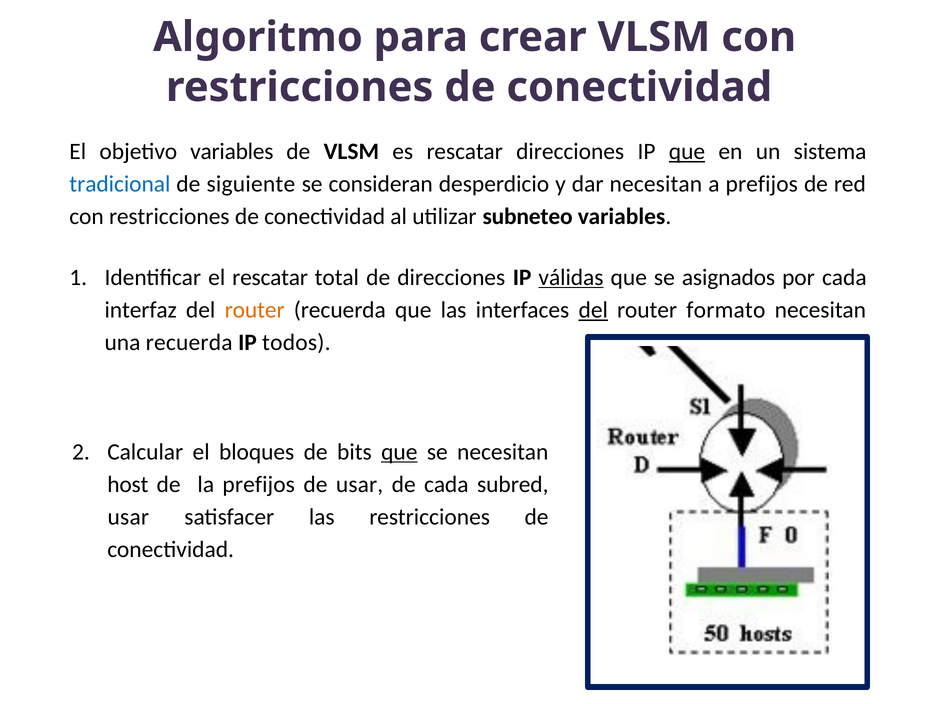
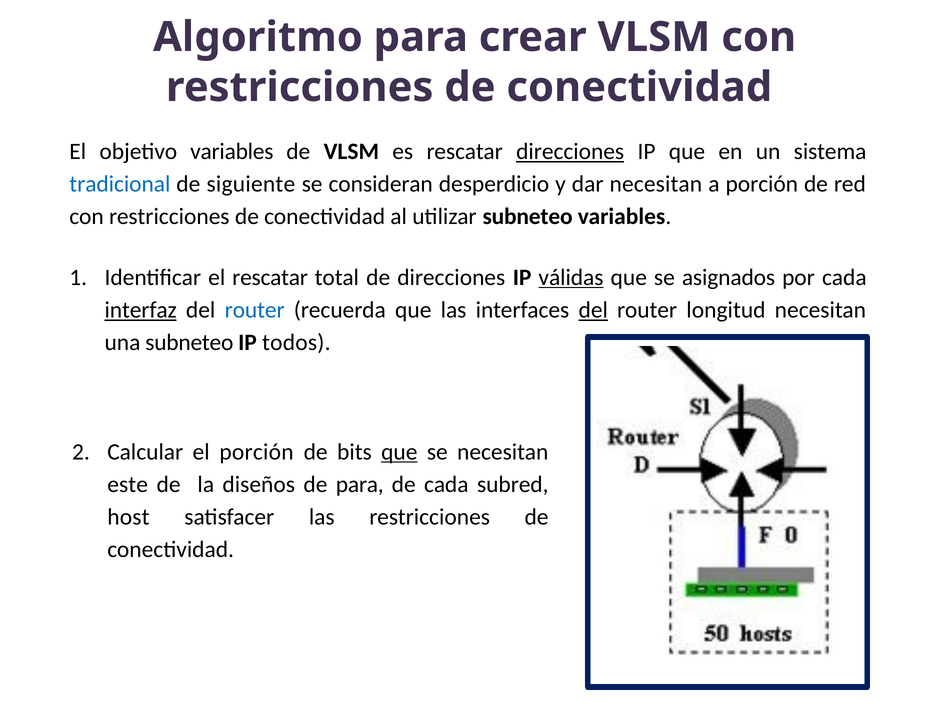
direcciones at (570, 152) underline: none -> present
que at (687, 152) underline: present -> none
a prefijos: prefijos -> porción
interfaz underline: none -> present
router at (255, 310) colour: orange -> blue
formato: formato -> longitud
una recuerda: recuerda -> subneteo
el bloques: bloques -> porción
host: host -> este
la prefijos: prefijos -> diseños
de usar: usar -> para
usar at (128, 517): usar -> host
